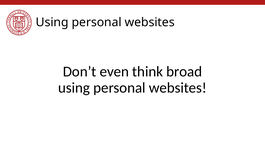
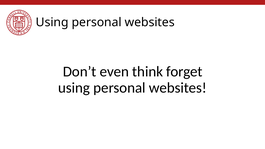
broad: broad -> forget
